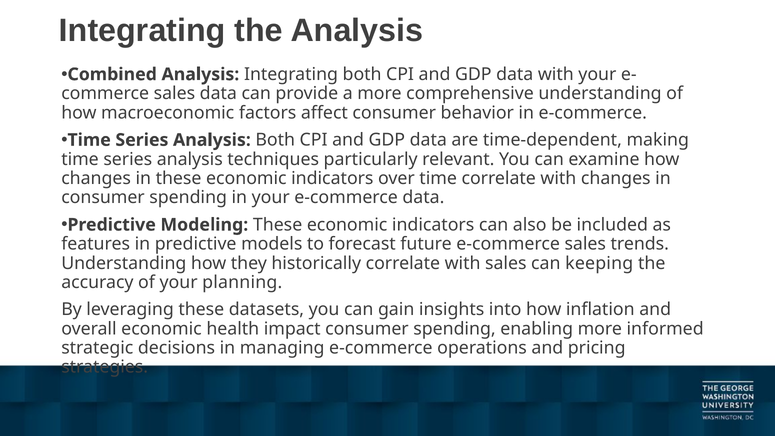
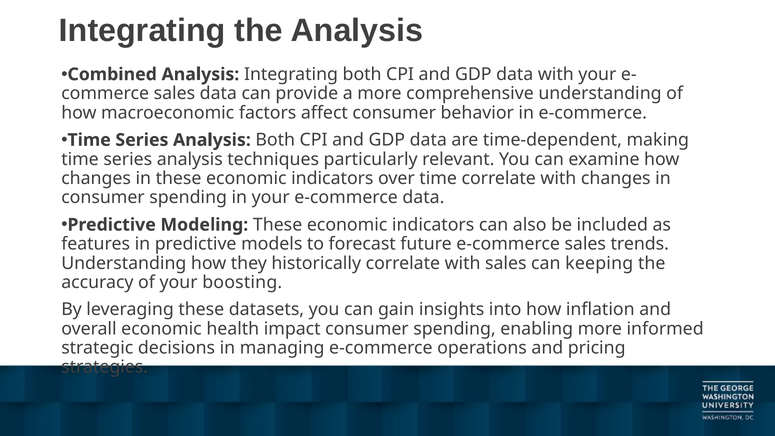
planning: planning -> boosting
